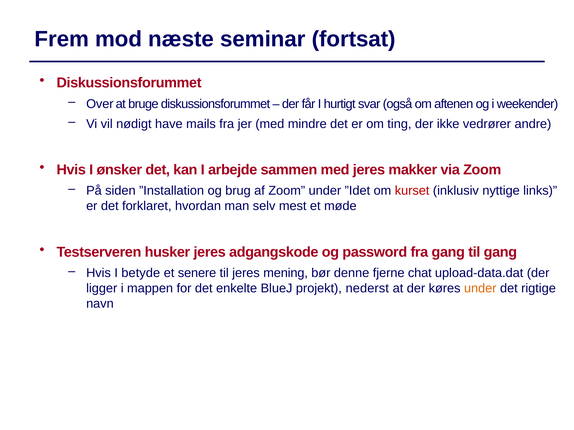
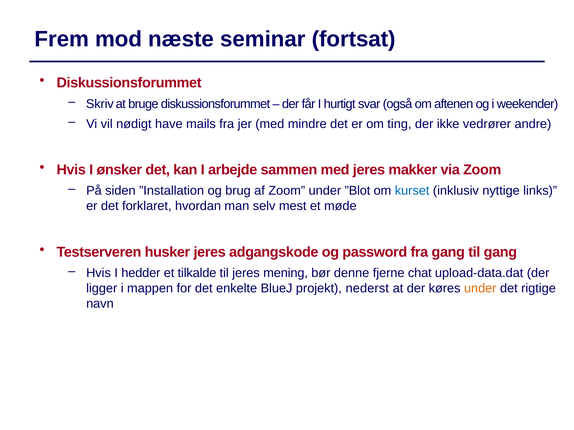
Over: Over -> Skriv
”Idet: ”Idet -> ”Blot
kurset colour: red -> blue
betyde: betyde -> hedder
senere: senere -> tilkalde
